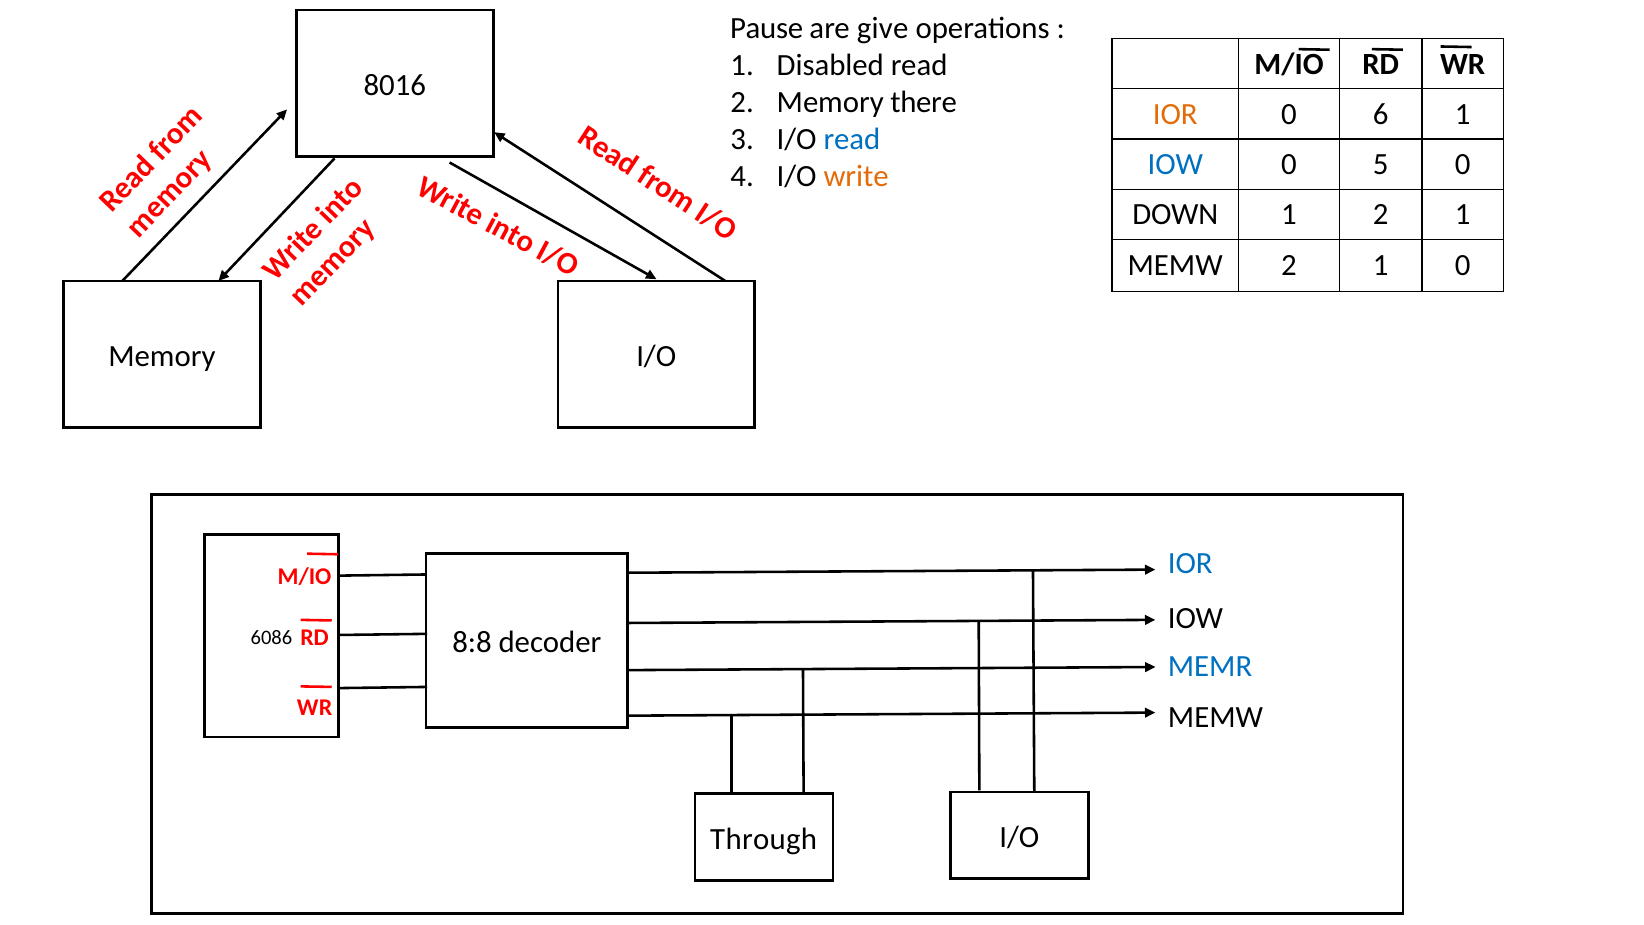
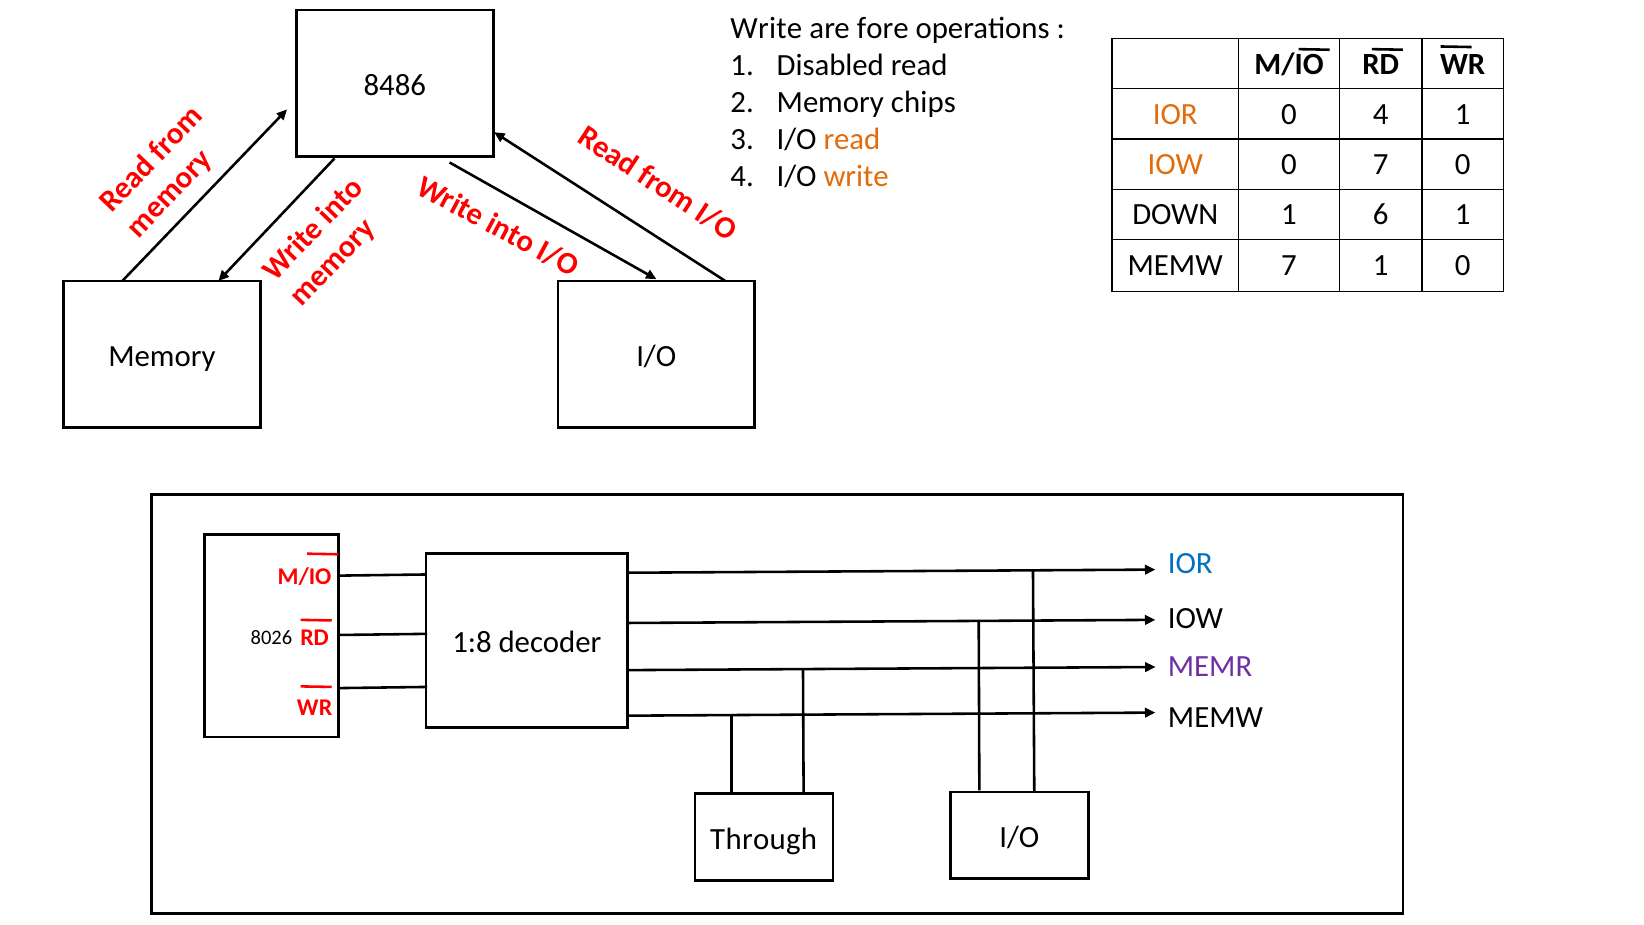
Pause at (767, 28): Pause -> Write
give: give -> fore
8016: 8016 -> 8486
there: there -> chips
0 6: 6 -> 4
read at (852, 139) colour: blue -> orange
IOW at (1175, 164) colour: blue -> orange
0 5: 5 -> 7
1 2: 2 -> 6
MEMW 2: 2 -> 7
6086: 6086 -> 8026
8:8: 8:8 -> 1:8
MEMR colour: blue -> purple
